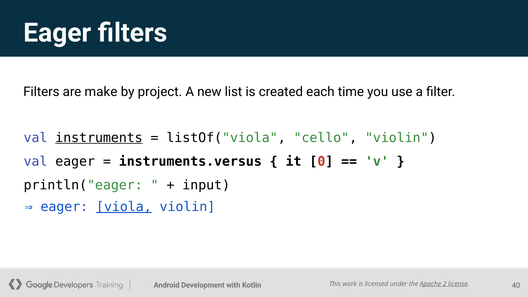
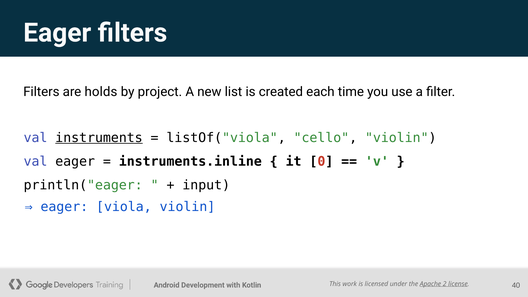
make: make -> holds
instruments.versus: instruments.versus -> instruments.inline
viola underline: present -> none
